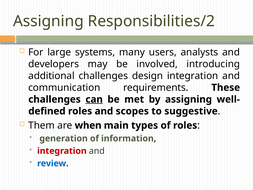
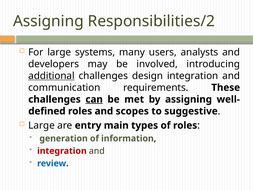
additional underline: none -> present
Them at (42, 125): Them -> Large
when: when -> entry
